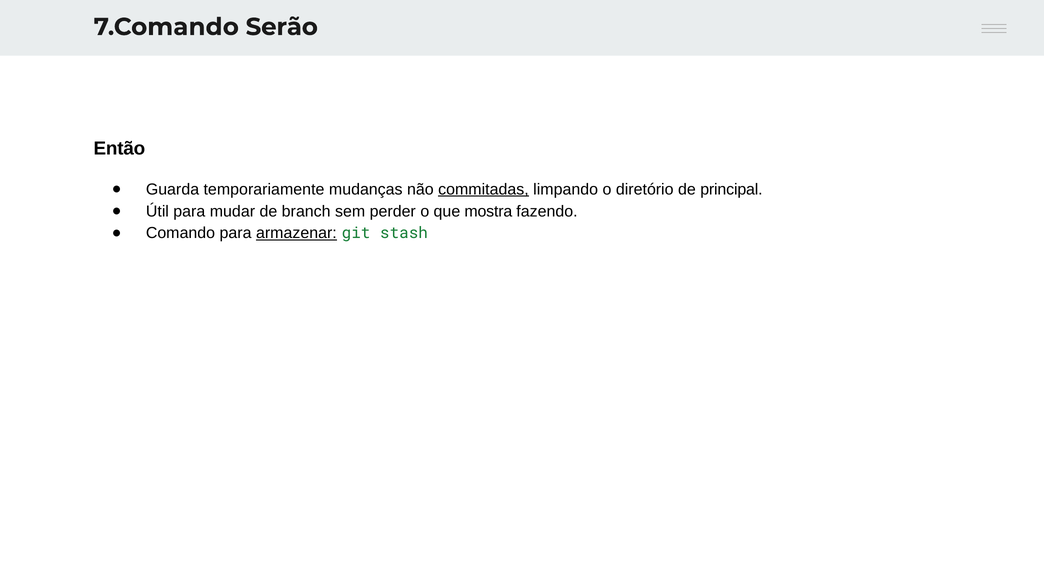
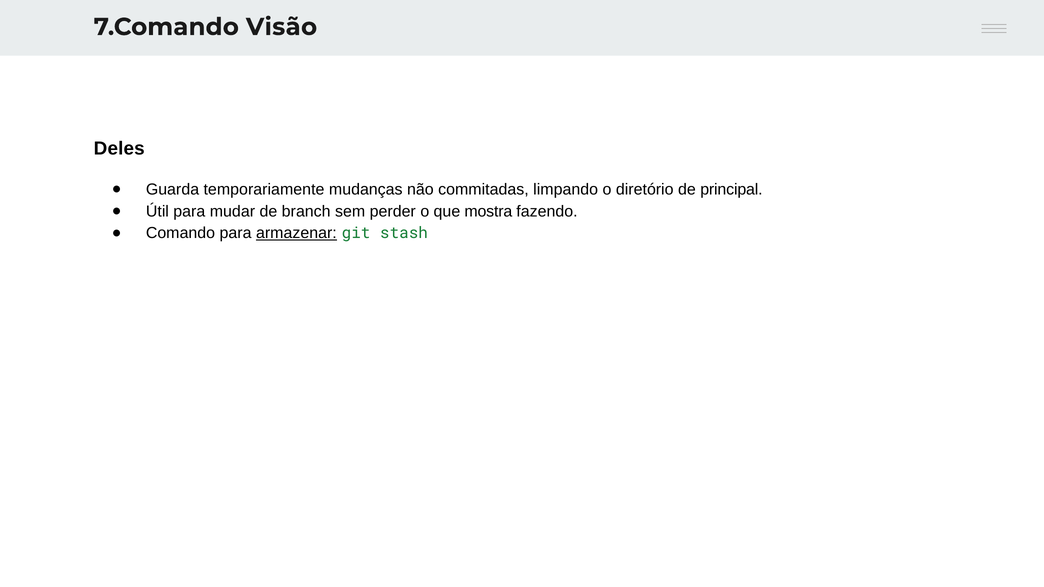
Serão: Serão -> Visão
Então: Então -> Deles
commitadas underline: present -> none
